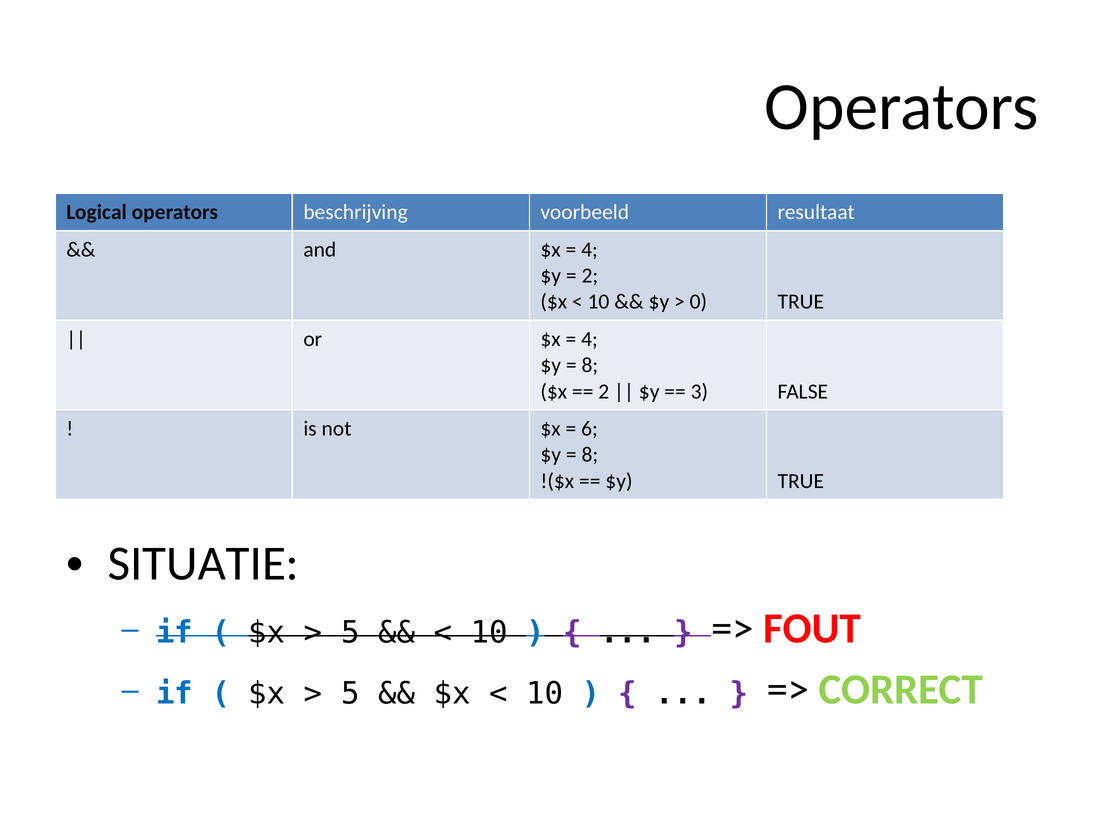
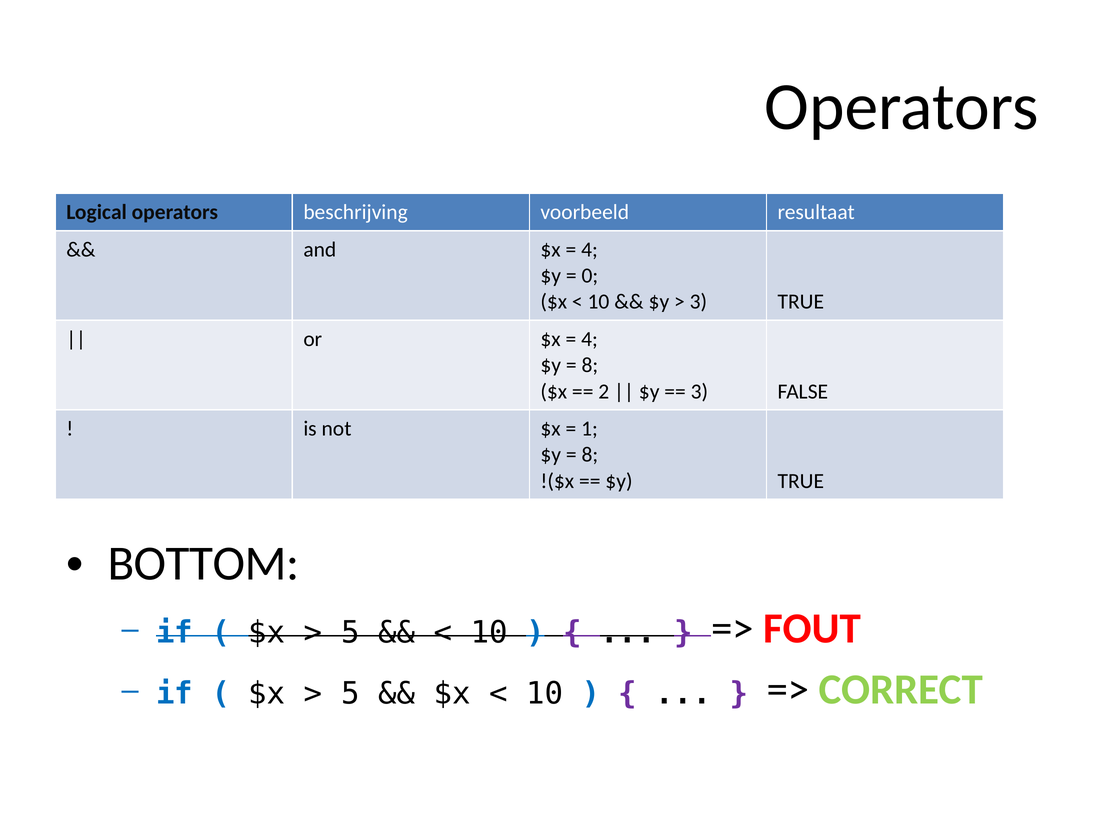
2 at (590, 276): 2 -> 0
0 at (698, 302): 0 -> 3
6: 6 -> 1
SITUATIE: SITUATIE -> BOTTOM
